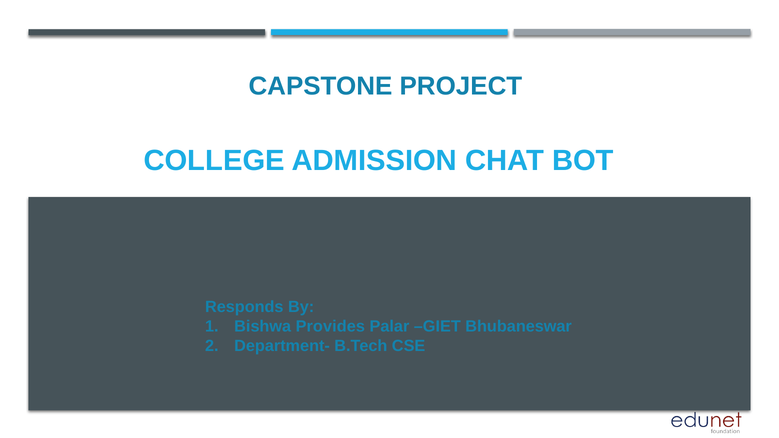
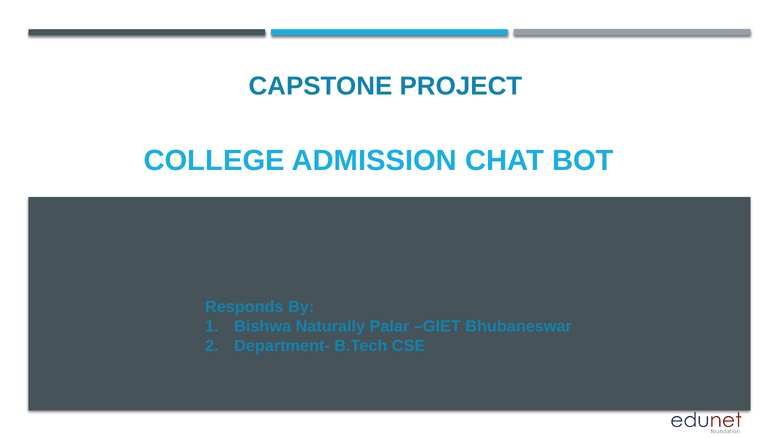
Provides: Provides -> Naturally
